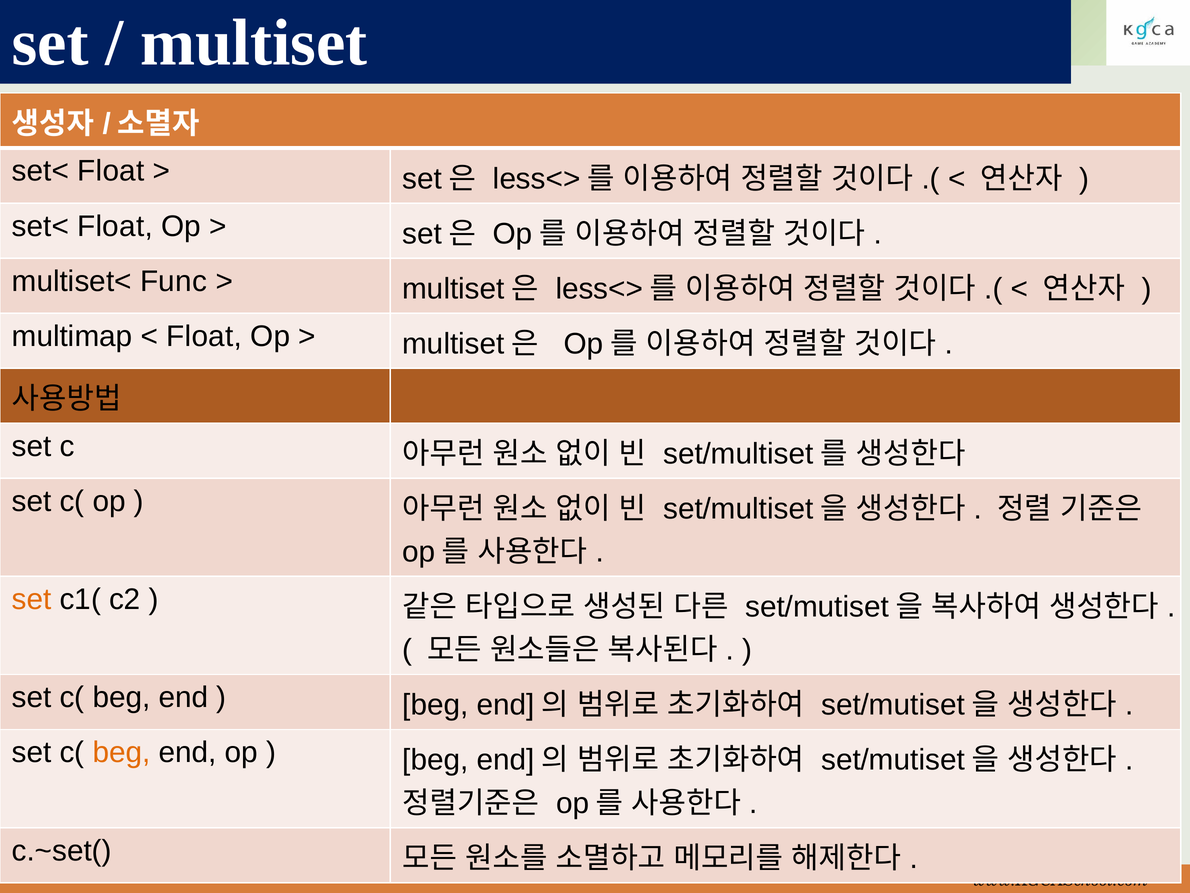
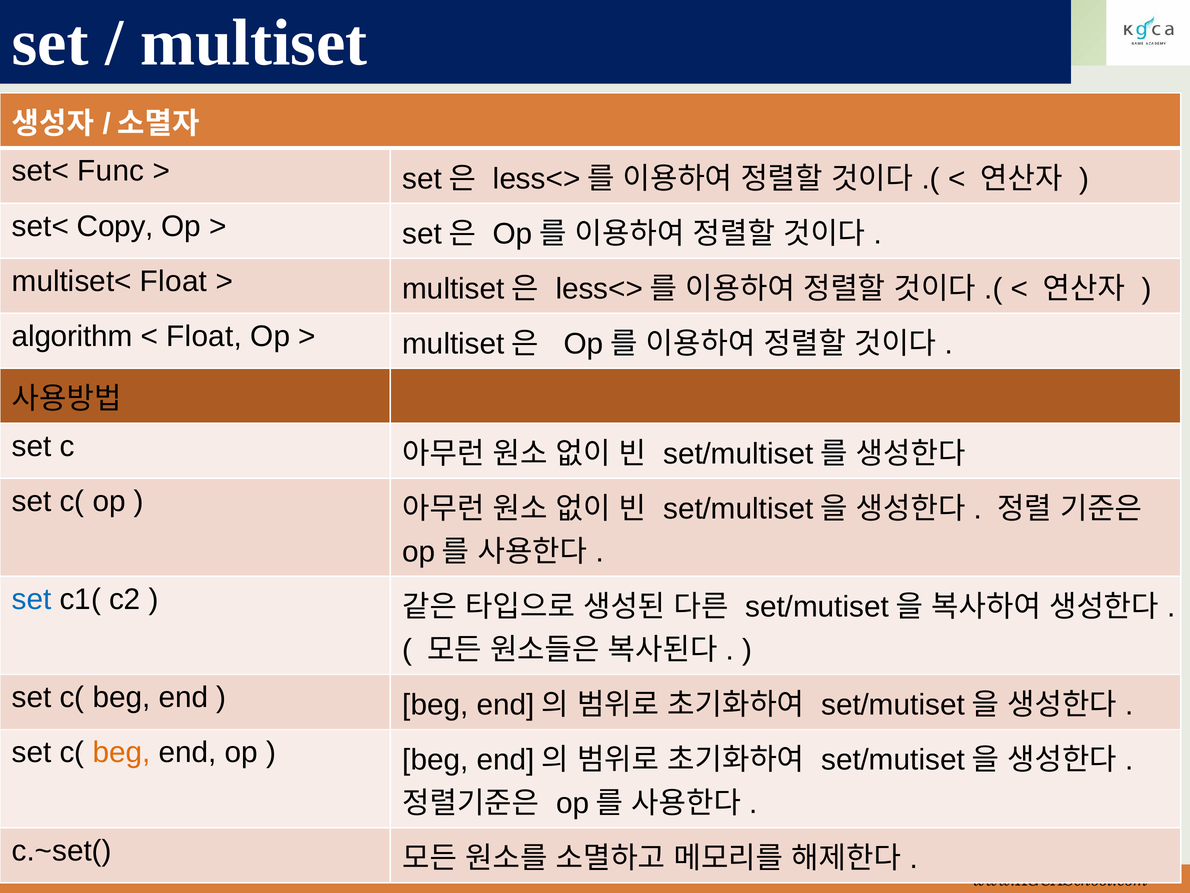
Float at (111, 171): Float -> Func
Float at (115, 226): Float -> Copy
multiset< Func: Func -> Float
multimap: multimap -> algorithm
set at (32, 599) colour: orange -> blue
